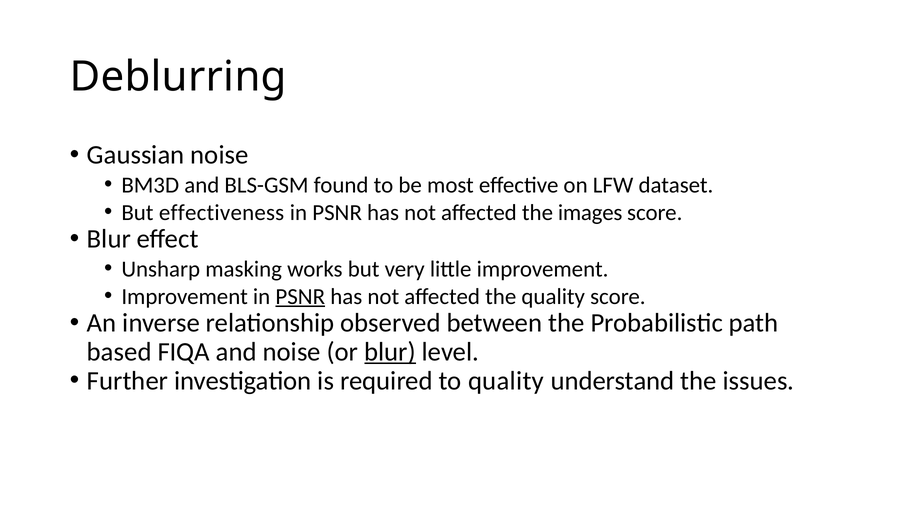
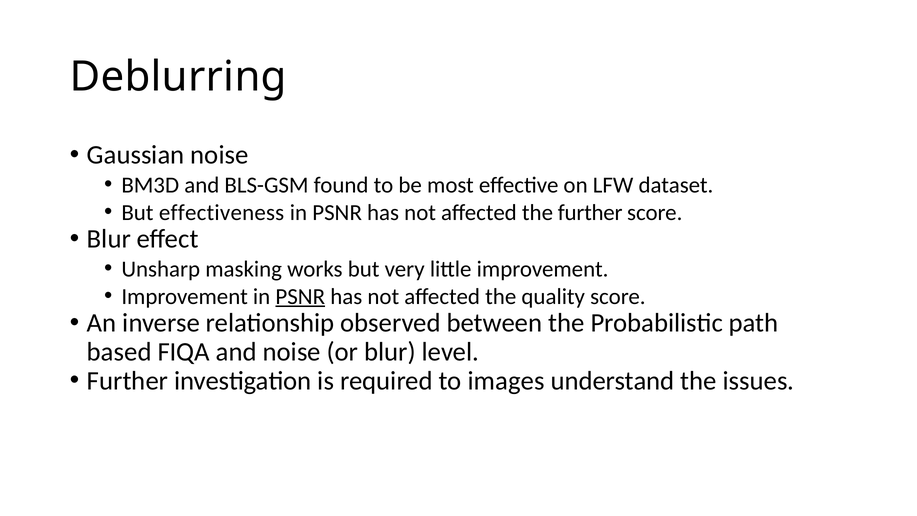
the images: images -> further
blur at (390, 352) underline: present -> none
to quality: quality -> images
